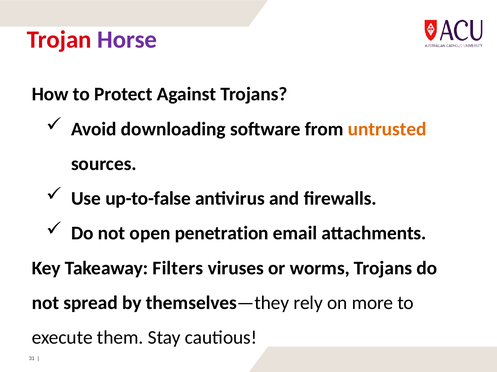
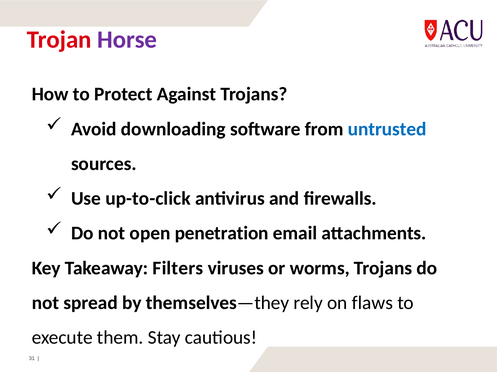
untrusted colour: orange -> blue
up-to-false: up-to-false -> up-to-click
more: more -> flaws
